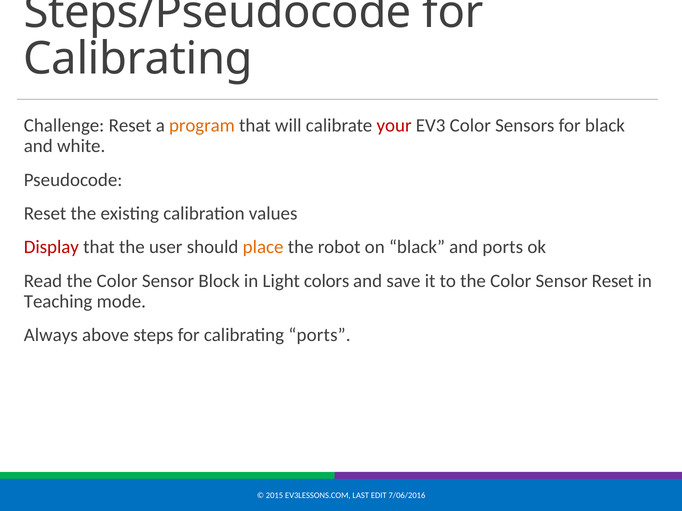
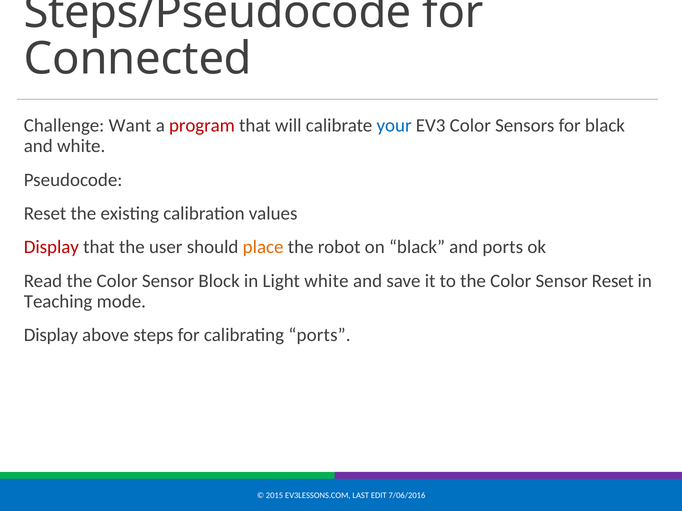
Calibrating at (138, 59): Calibrating -> Connected
Challenge Reset: Reset -> Want
program colour: orange -> red
your colour: red -> blue
Light colors: colors -> white
Always at (51, 335): Always -> Display
